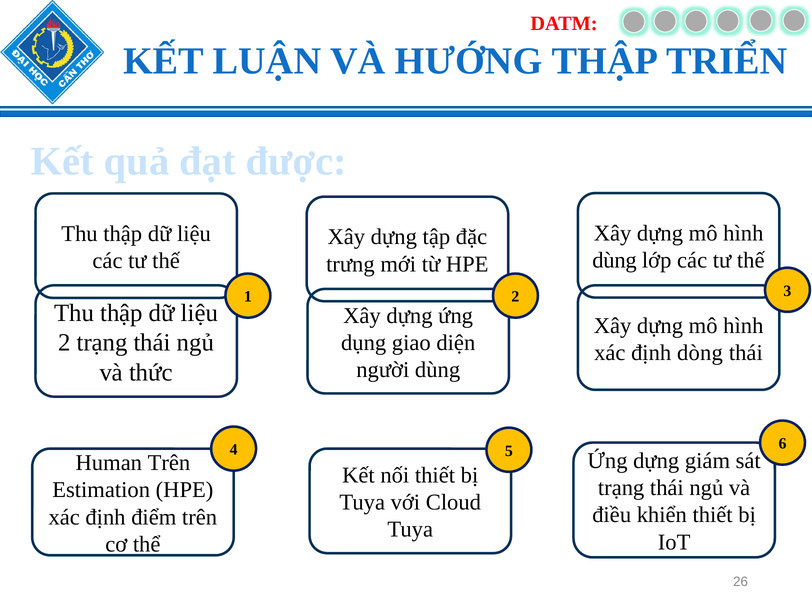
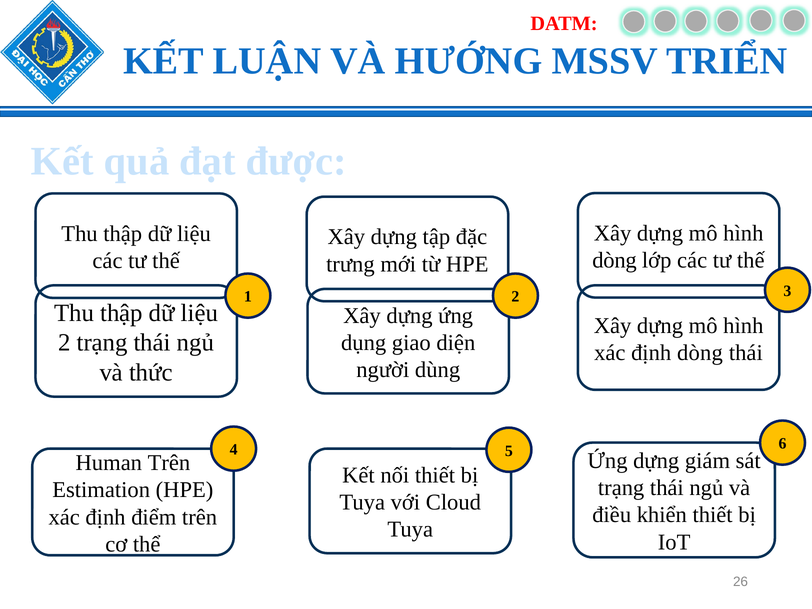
HƯỚNG THẬP: THẬP -> MSSV
dùng at (615, 260): dùng -> dòng
